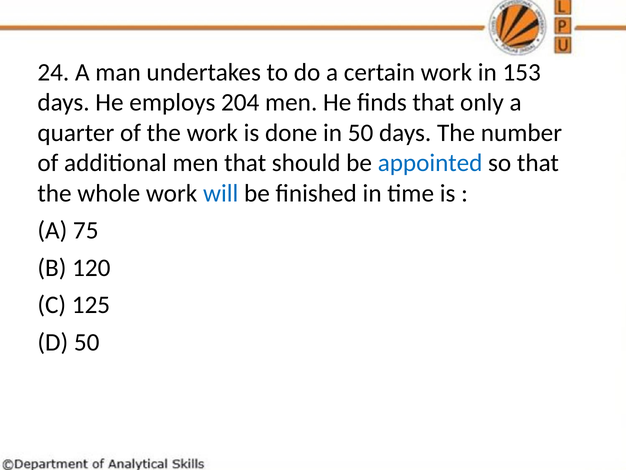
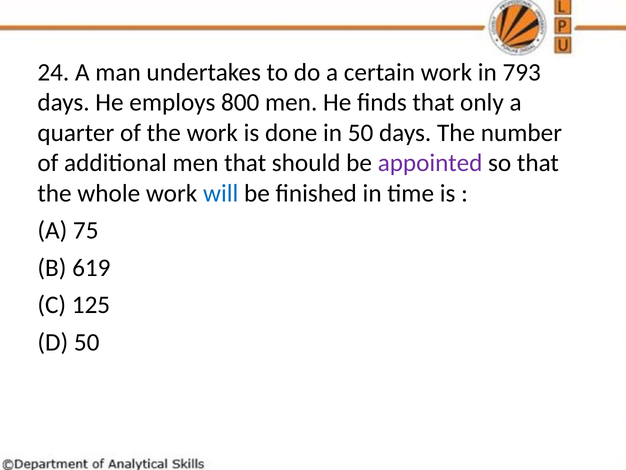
153: 153 -> 793
204: 204 -> 800
appointed colour: blue -> purple
120: 120 -> 619
